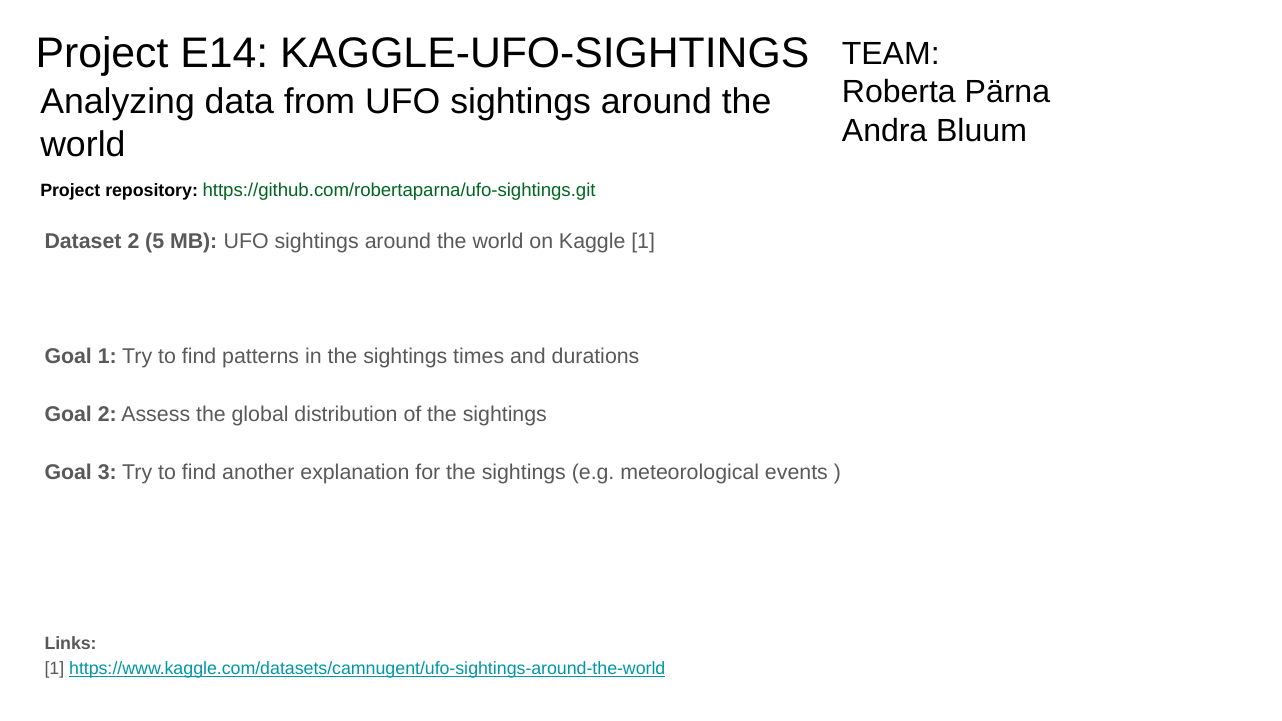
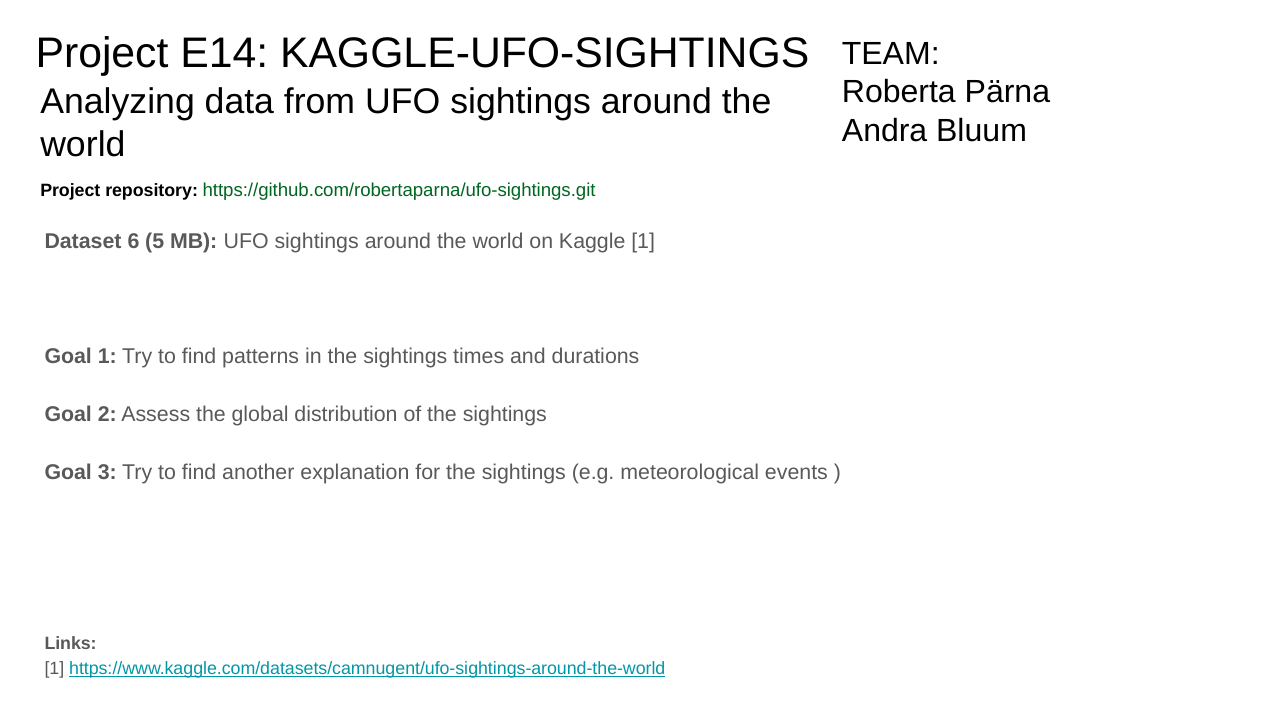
Dataset 2: 2 -> 6
